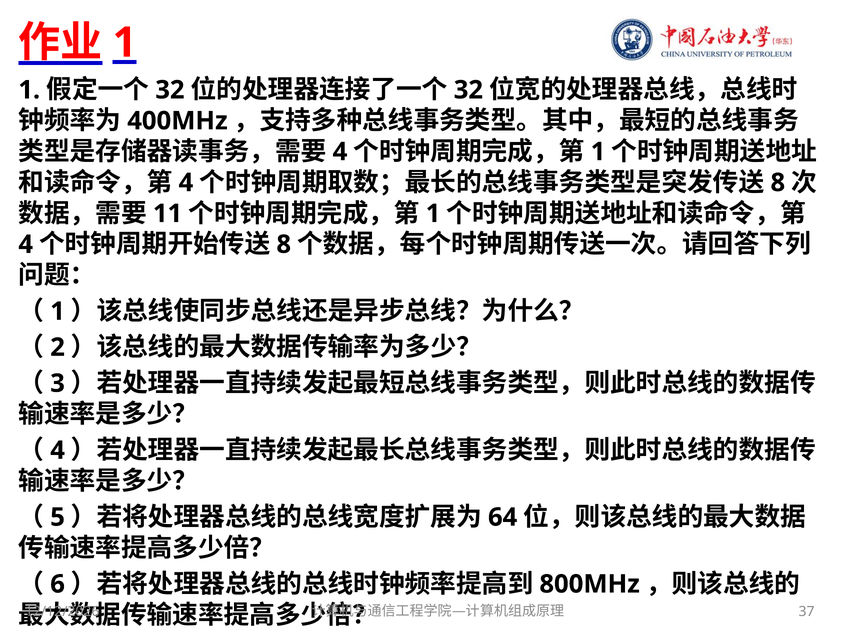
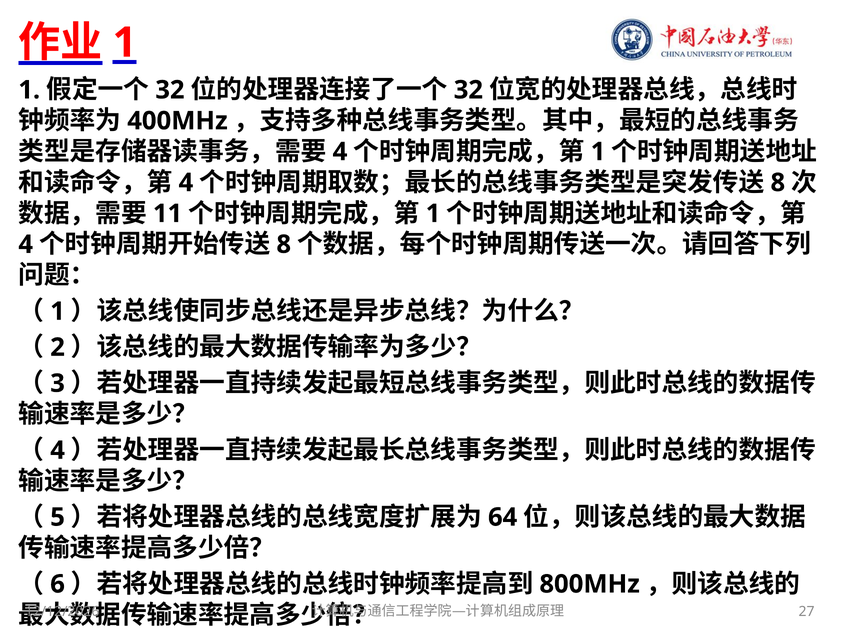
37: 37 -> 27
